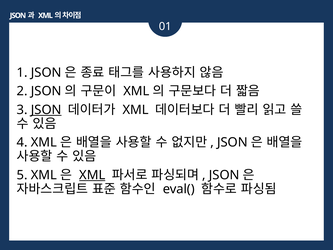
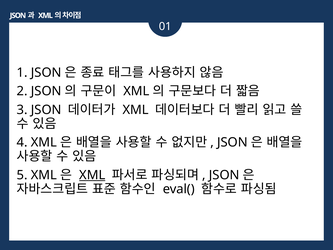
JSON at (46, 110) underline: present -> none
